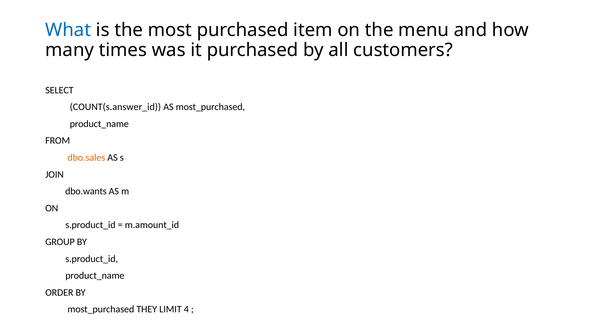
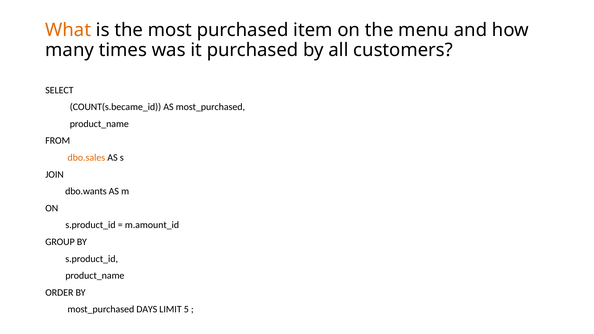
What colour: blue -> orange
COUNT(s.answer_id: COUNT(s.answer_id -> COUNT(s.became_id
THEY: THEY -> DAYS
4: 4 -> 5
